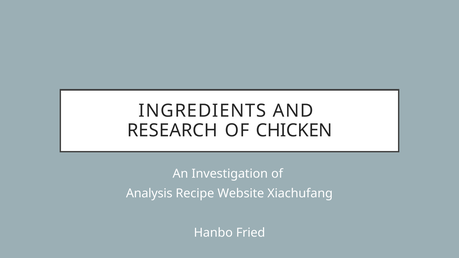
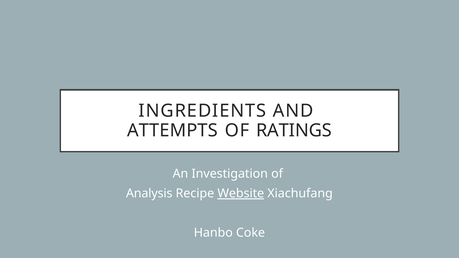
RESEARCH: RESEARCH -> ATTEMPTS
CHICKEN: CHICKEN -> RATINGS
Website underline: none -> present
Fried: Fried -> Coke
